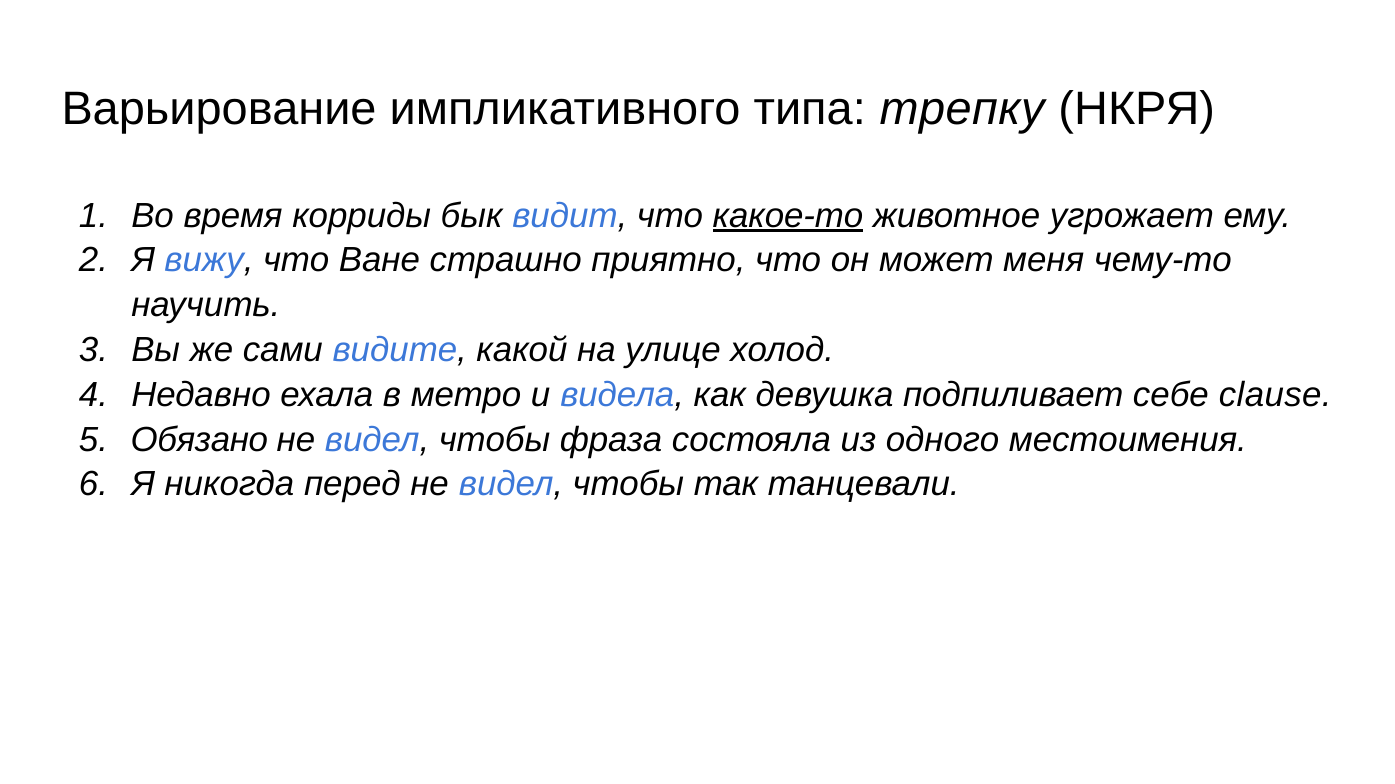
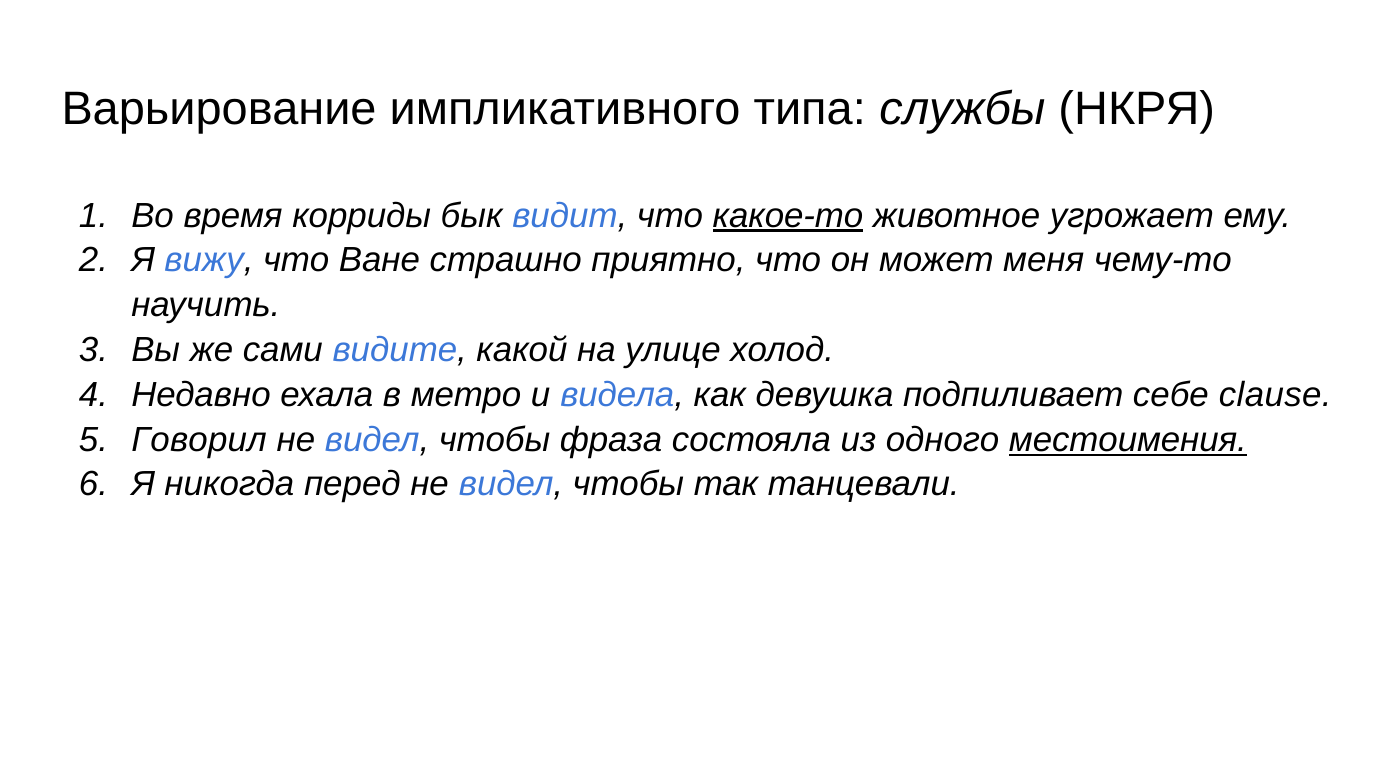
трепку: трепку -> службы
Обязано: Обязано -> Говорил
местоимения underline: none -> present
